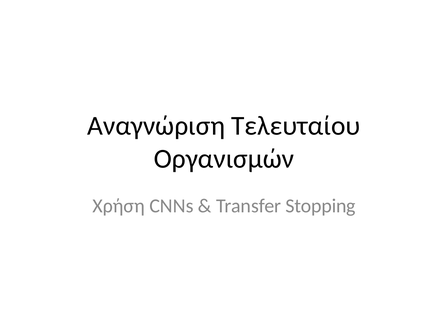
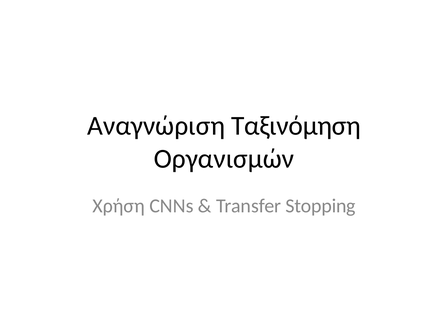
Τελευταίου: Τελευταίου -> Ταξινόμηση
